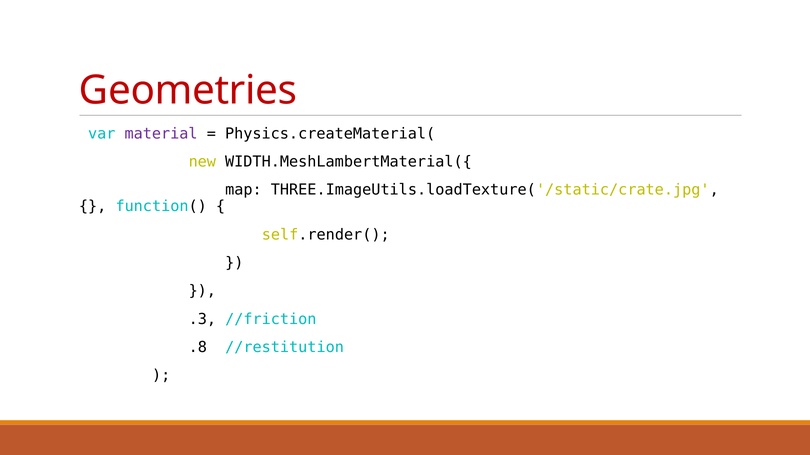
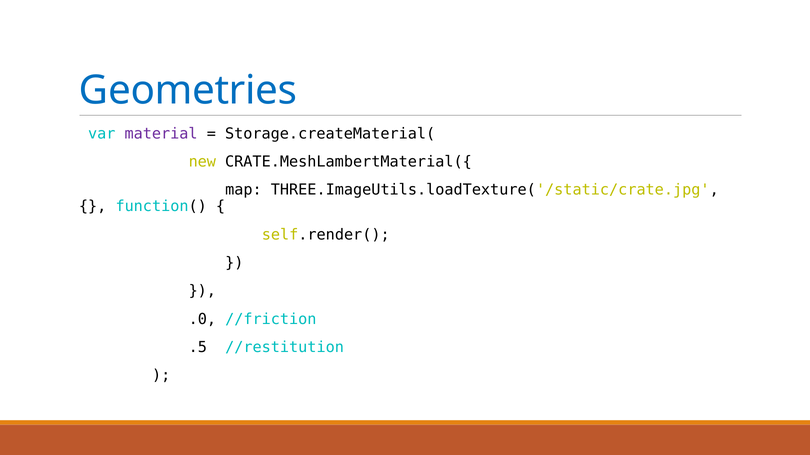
Geometries colour: red -> blue
Physics.createMaterial(: Physics.createMaterial( -> Storage.createMaterial(
WIDTH.MeshLambertMaterial({: WIDTH.MeshLambertMaterial({ -> CRATE.MeshLambertMaterial({
.3: .3 -> .0
.8: .8 -> .5
